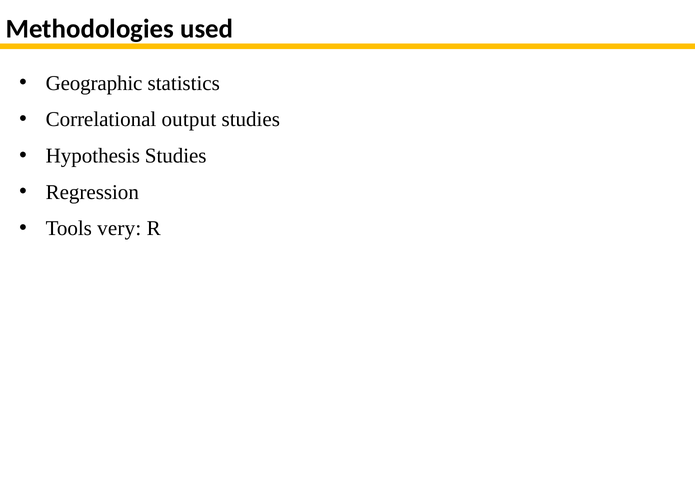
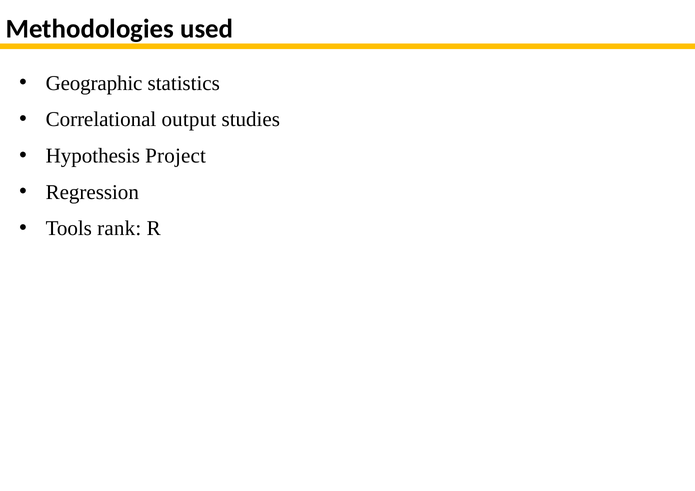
Hypothesis Studies: Studies -> Project
very: very -> rank
